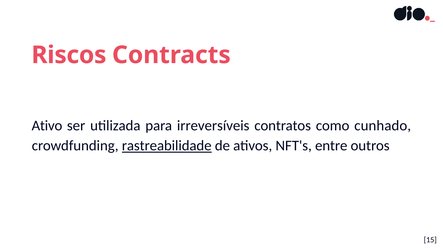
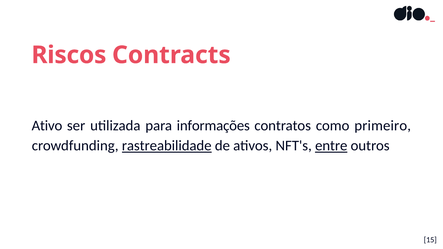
irreversíveis: irreversíveis -> informações
cunhado: cunhado -> primeiro
entre underline: none -> present
